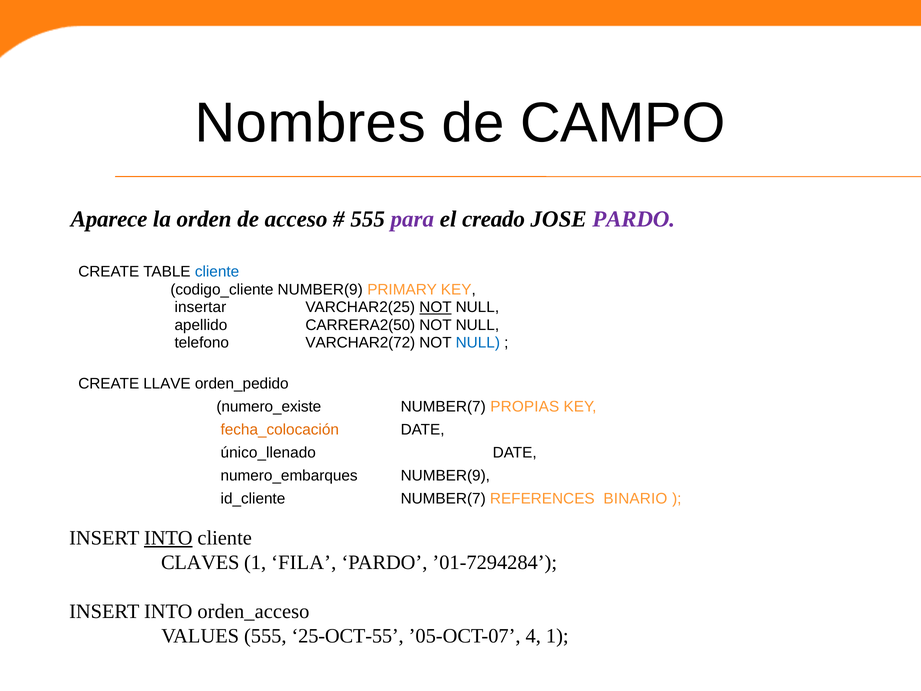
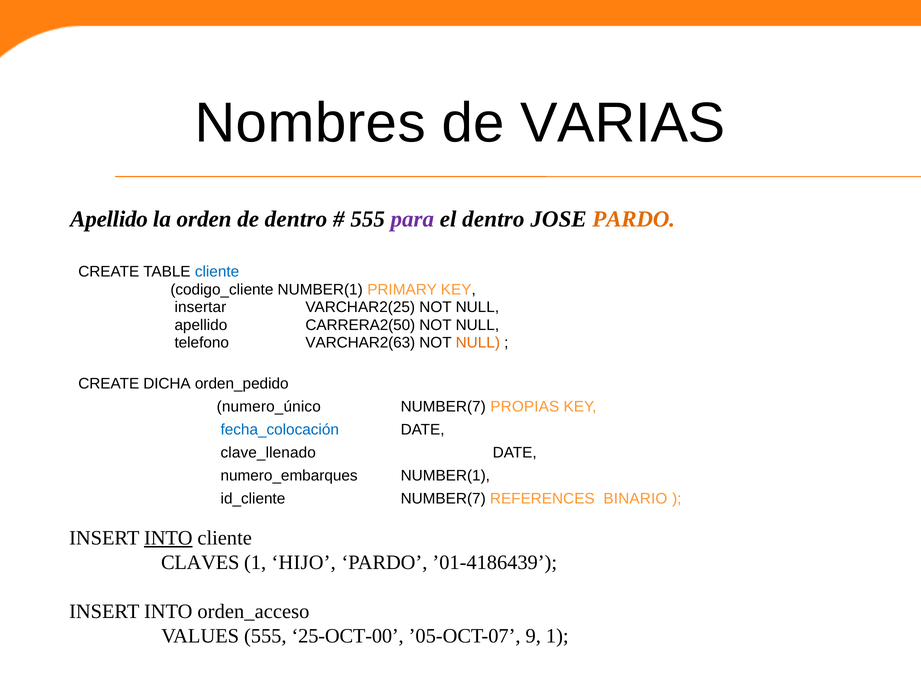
CAMPO: CAMPO -> VARIAS
Aparece at (109, 219): Aparece -> Apellido
de acceso: acceso -> dentro
el creado: creado -> dentro
PARDO at (634, 219) colour: purple -> orange
codigo_cliente NUMBER(9: NUMBER(9 -> NUMBER(1
NOT at (435, 307) underline: present -> none
VARCHAR2(72: VARCHAR2(72 -> VARCHAR2(63
NULL at (478, 343) colour: blue -> orange
LLAVE: LLAVE -> DICHA
numero_existe: numero_existe -> numero_único
fecha_colocación colour: orange -> blue
único_llenado: único_llenado -> clave_llenado
numero_embarques NUMBER(9: NUMBER(9 -> NUMBER(1
FILA: FILA -> HIJO
’01-7294284: ’01-7294284 -> ’01-4186439
25-OCT-55: 25-OCT-55 -> 25-OCT-00
4: 4 -> 9
